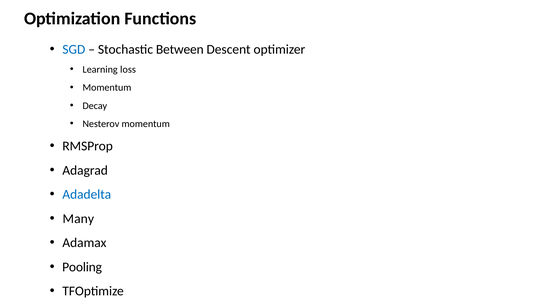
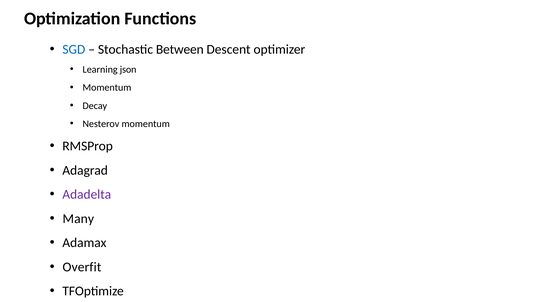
loss: loss -> json
Adadelta colour: blue -> purple
Pooling: Pooling -> Overfit
